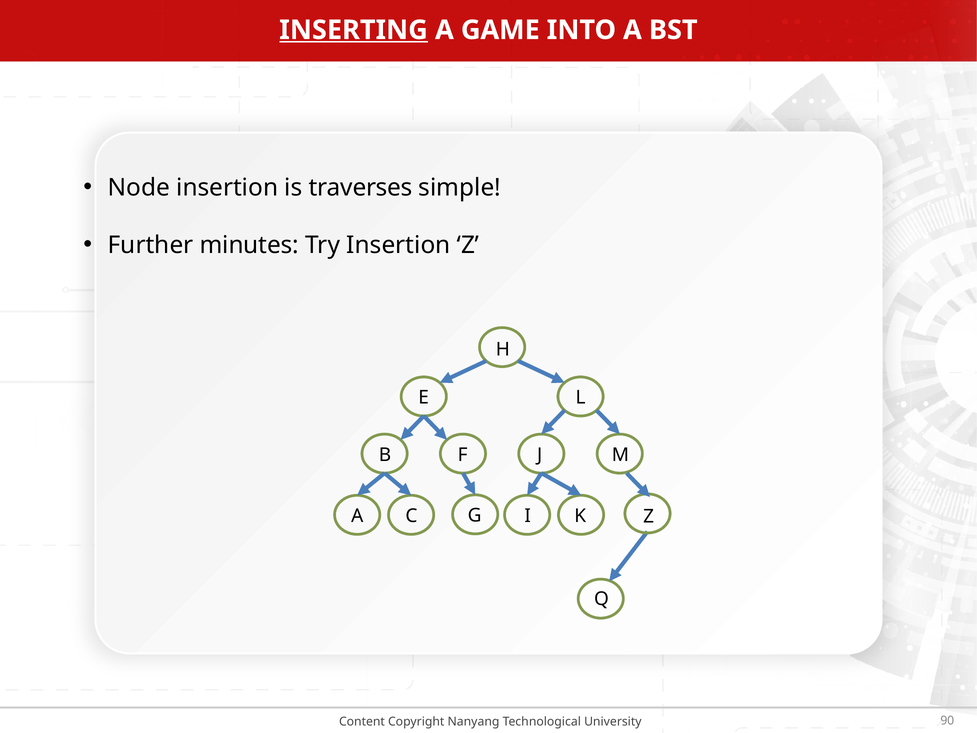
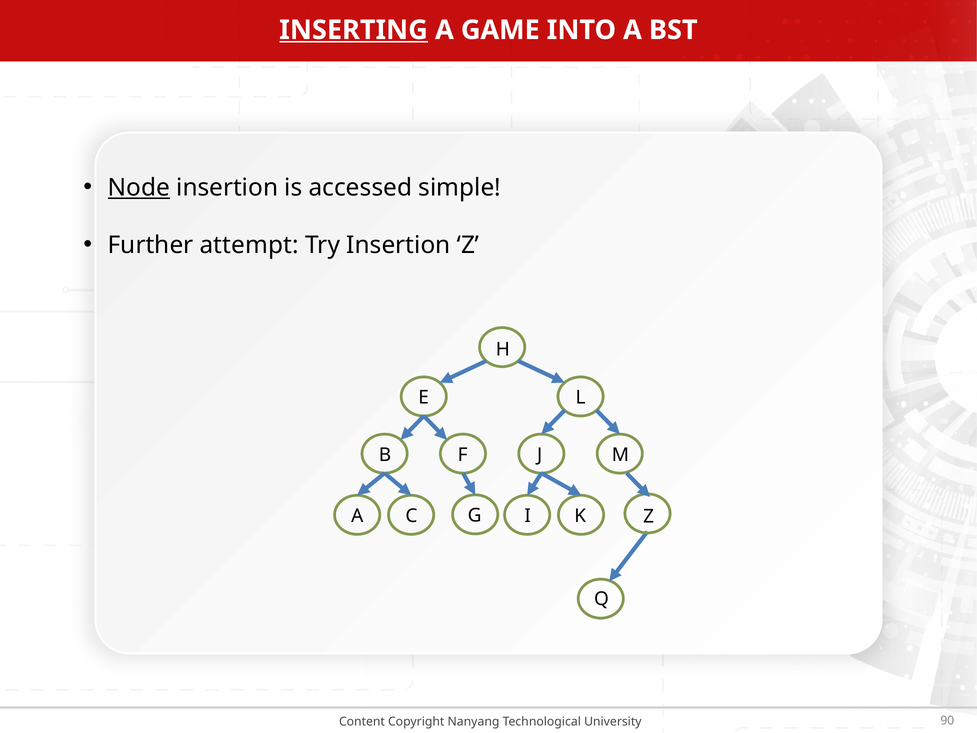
Node underline: none -> present
traverses: traverses -> accessed
minutes: minutes -> attempt
